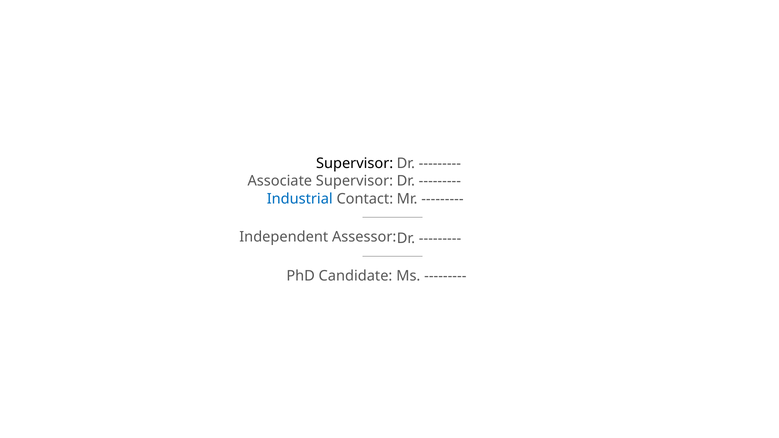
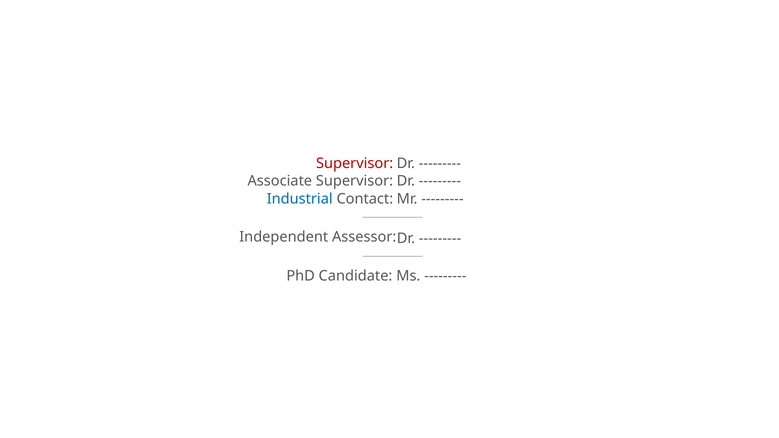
Supervisor at (355, 164) colour: black -> red
